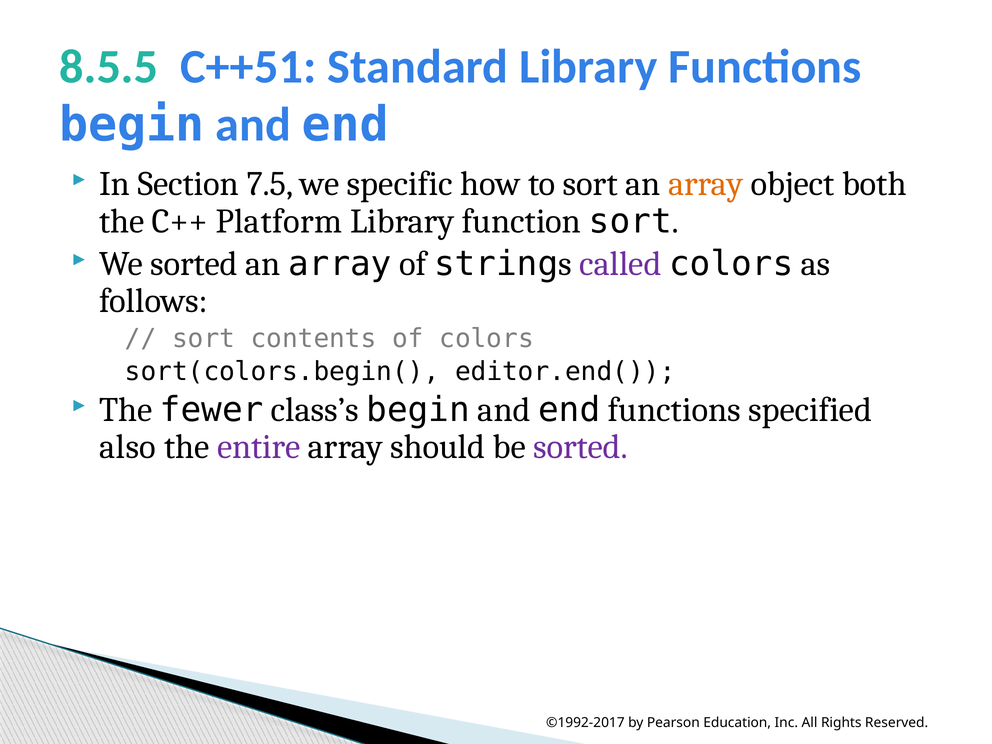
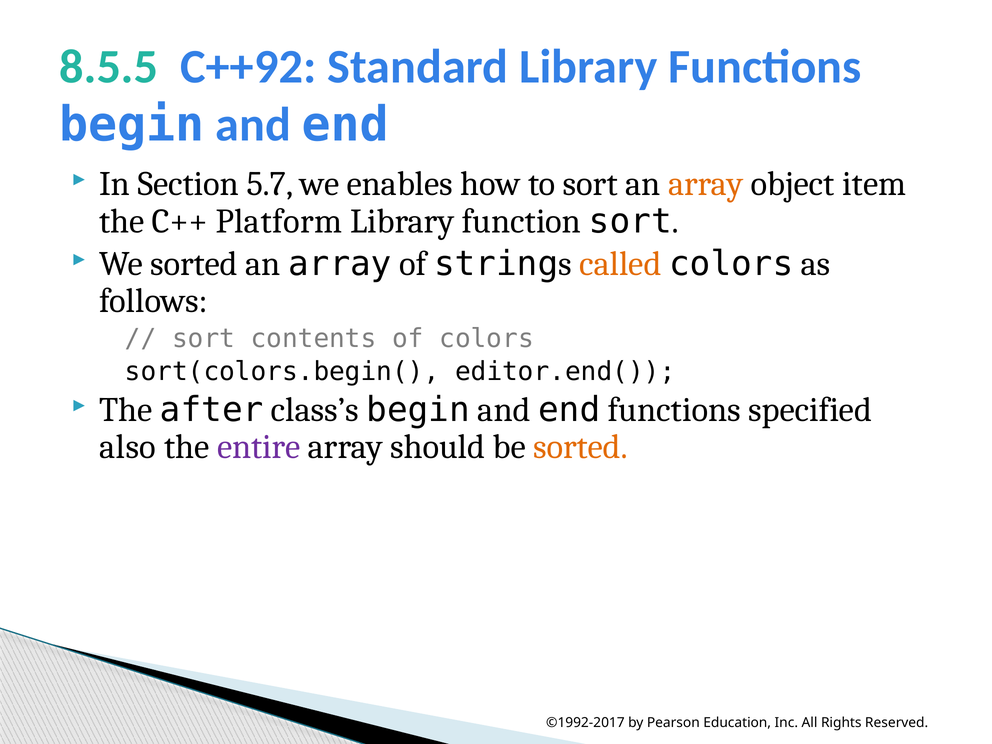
C++51: C++51 -> C++92
7.5: 7.5 -> 5.7
specific: specific -> enables
both: both -> item
called colour: purple -> orange
fewer: fewer -> after
sorted at (581, 447) colour: purple -> orange
